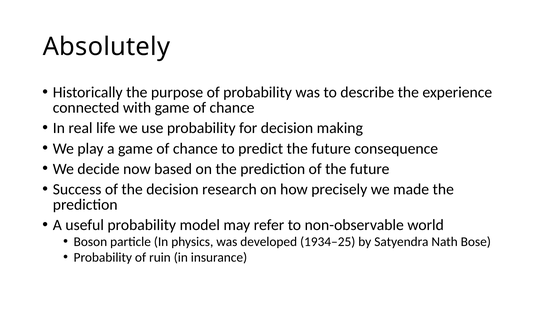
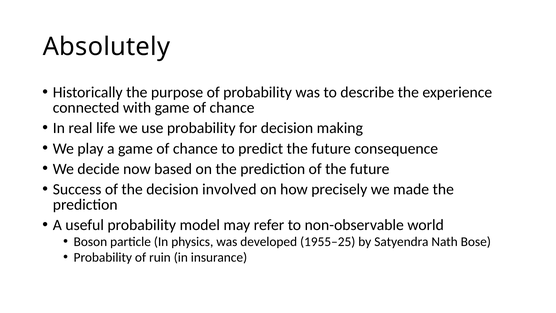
research: research -> involved
1934–25: 1934–25 -> 1955–25
